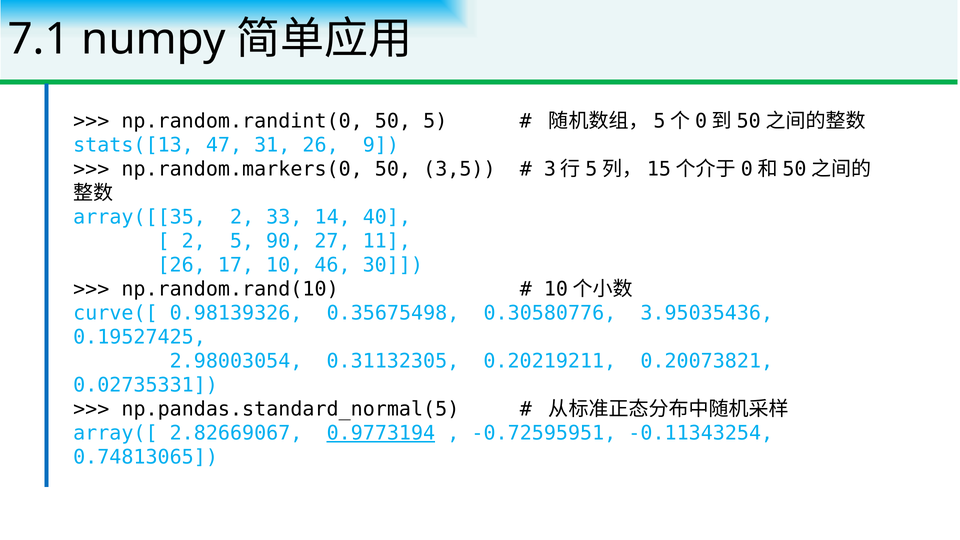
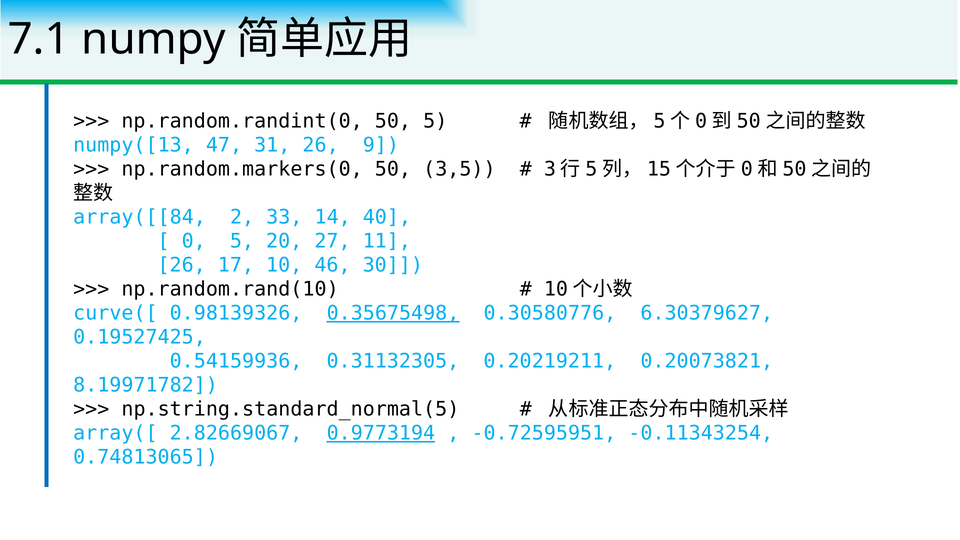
stats([13: stats([13 -> numpy([13
array([[35: array([[35 -> array([[84
2 at (194, 241): 2 -> 0
90: 90 -> 20
0.35675498 underline: none -> present
3.95035436: 3.95035436 -> 6.30379627
2.98003054: 2.98003054 -> 0.54159936
0.02735331: 0.02735331 -> 8.19971782
np.pandas.standard_normal(5: np.pandas.standard_normal(5 -> np.string.standard_normal(5
